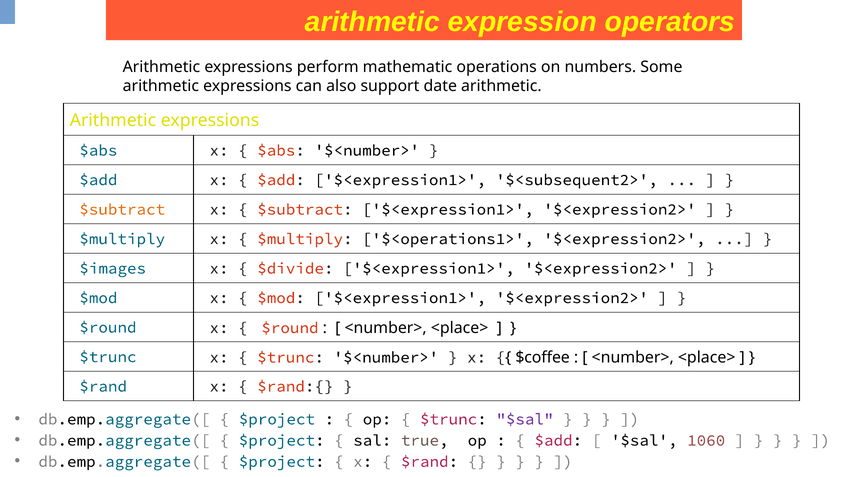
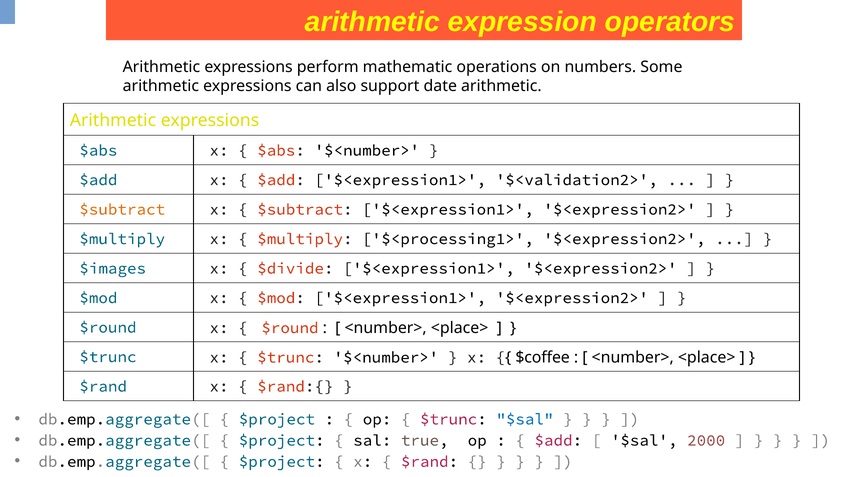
$<subsequent2>: $<subsequent2> -> $<validation2>
$<operations1>: $<operations1> -> $<processing1>
$sal at (525, 419) colour: purple -> blue
1060: 1060 -> 2000
